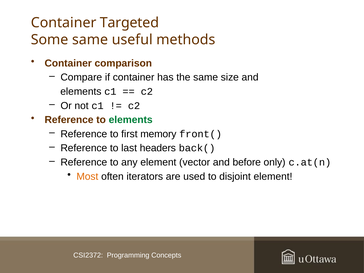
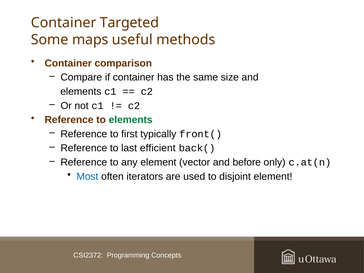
Some same: same -> maps
memory: memory -> typically
headers: headers -> efficient
Most colour: orange -> blue
